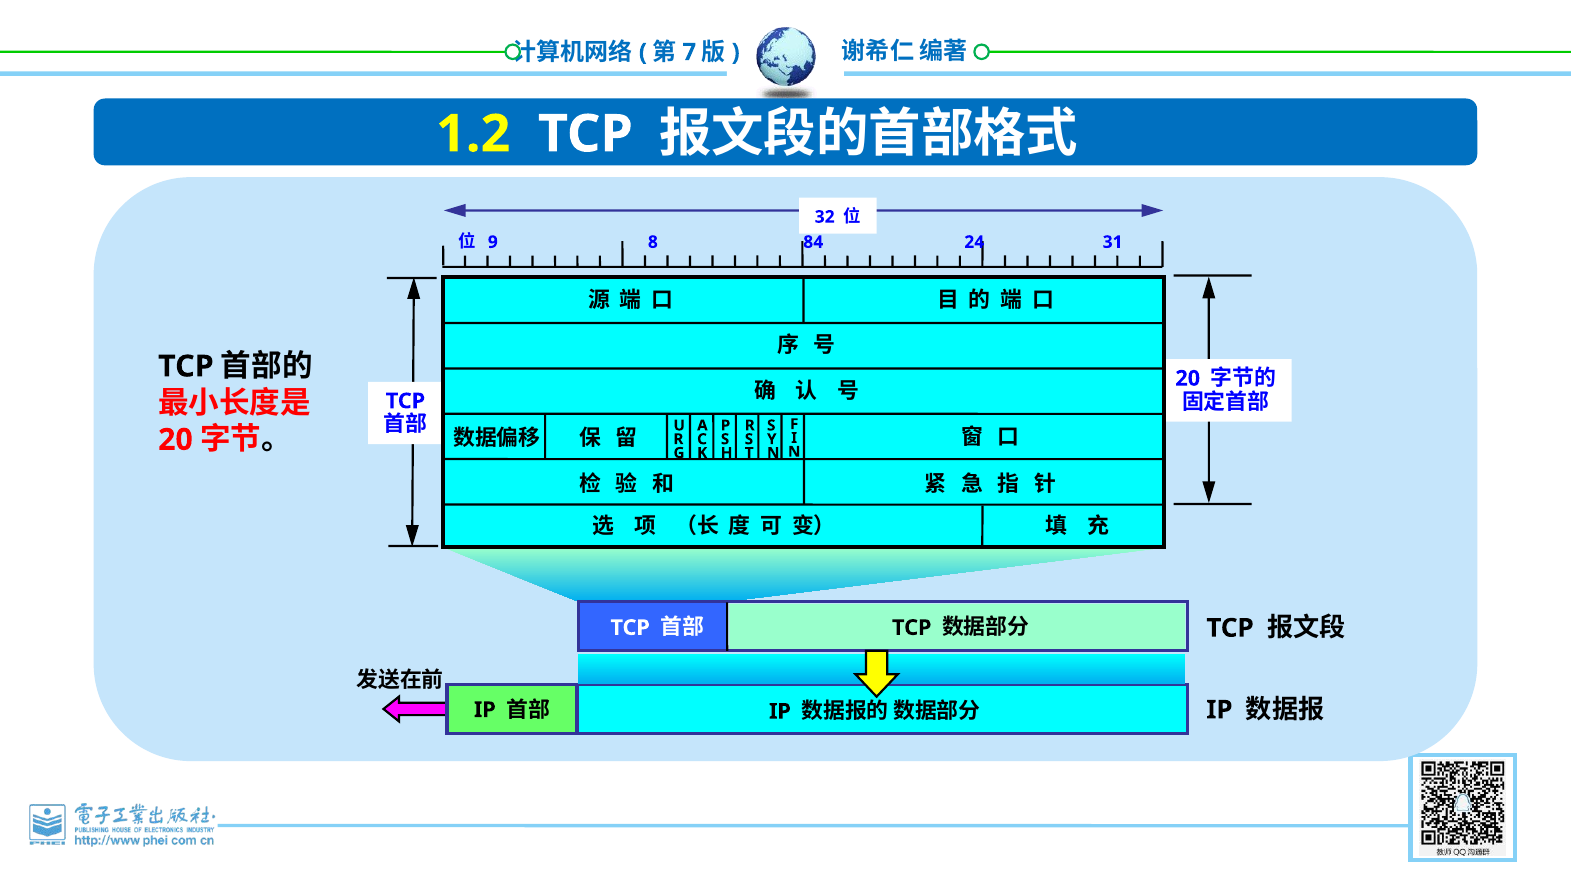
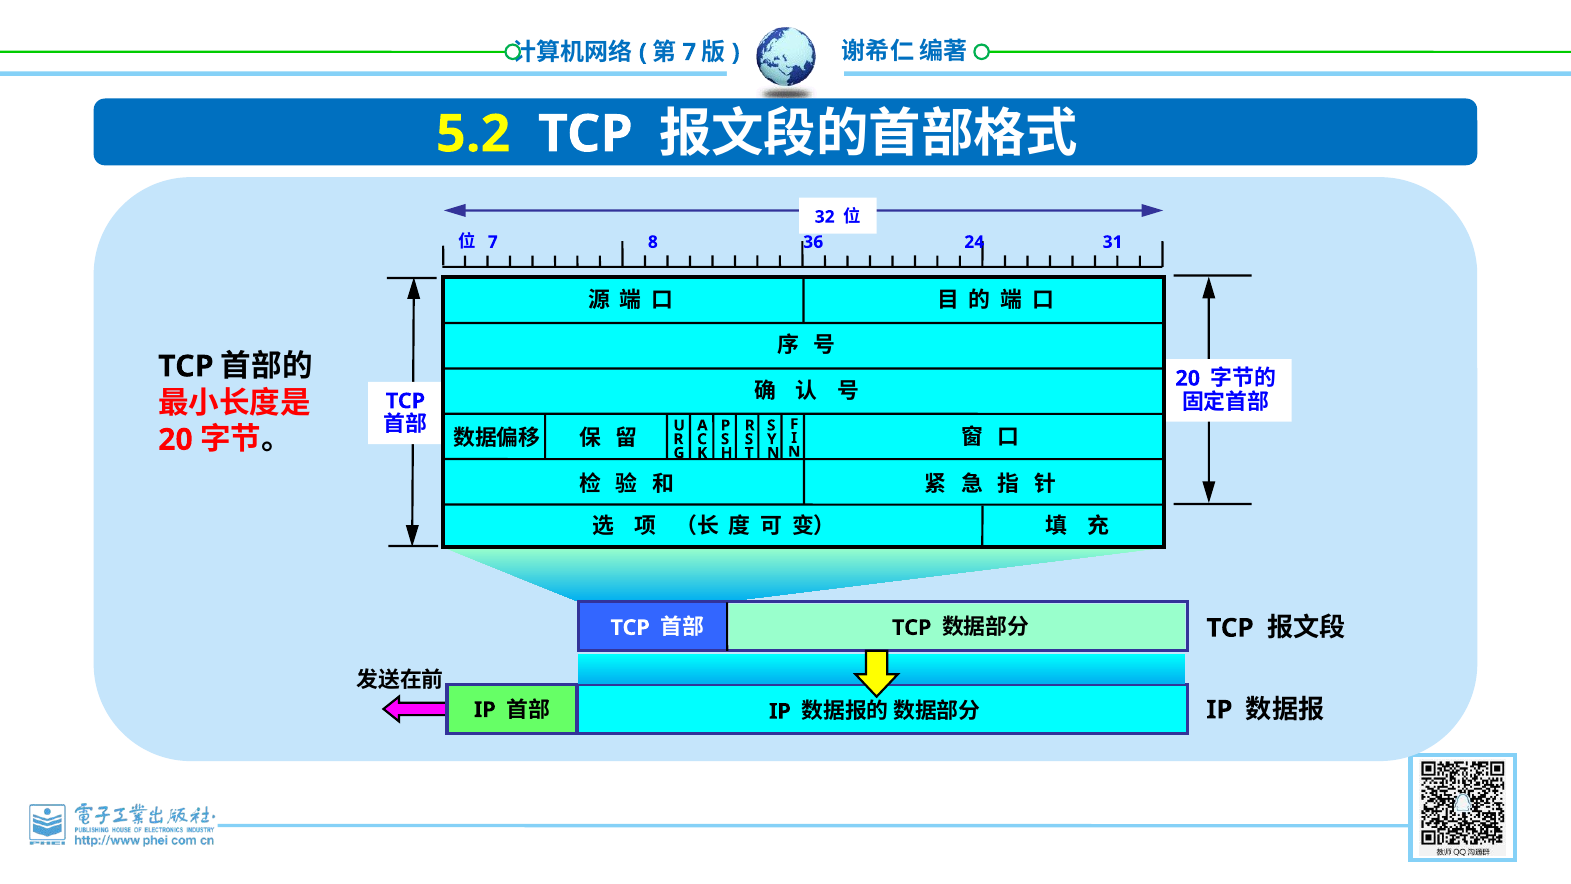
1.2: 1.2 -> 5.2
9 at (493, 242): 9 -> 7
84: 84 -> 36
